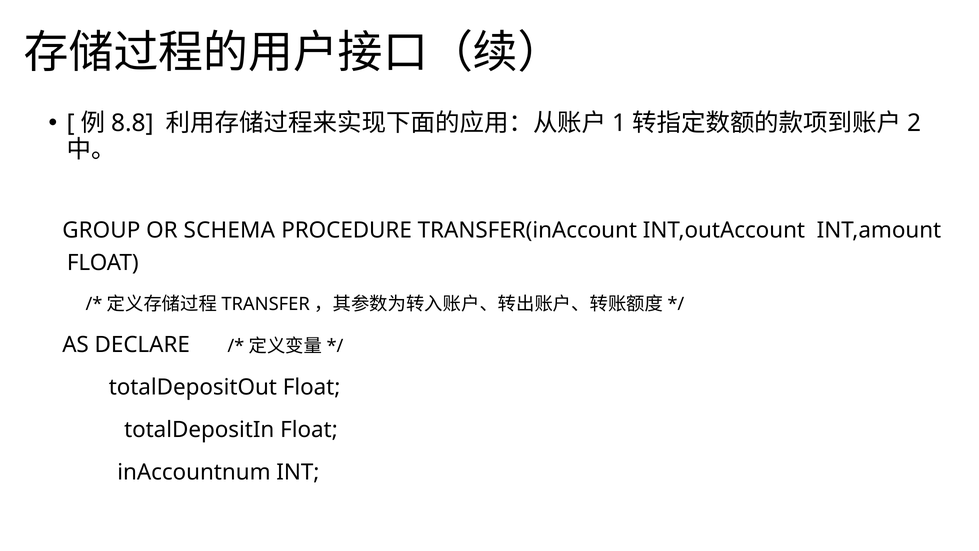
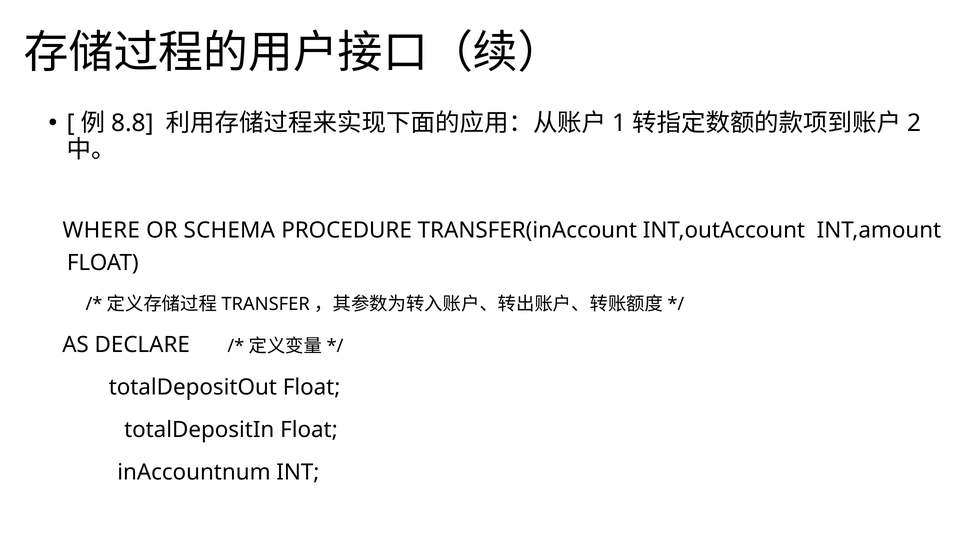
GROUP: GROUP -> WHERE
